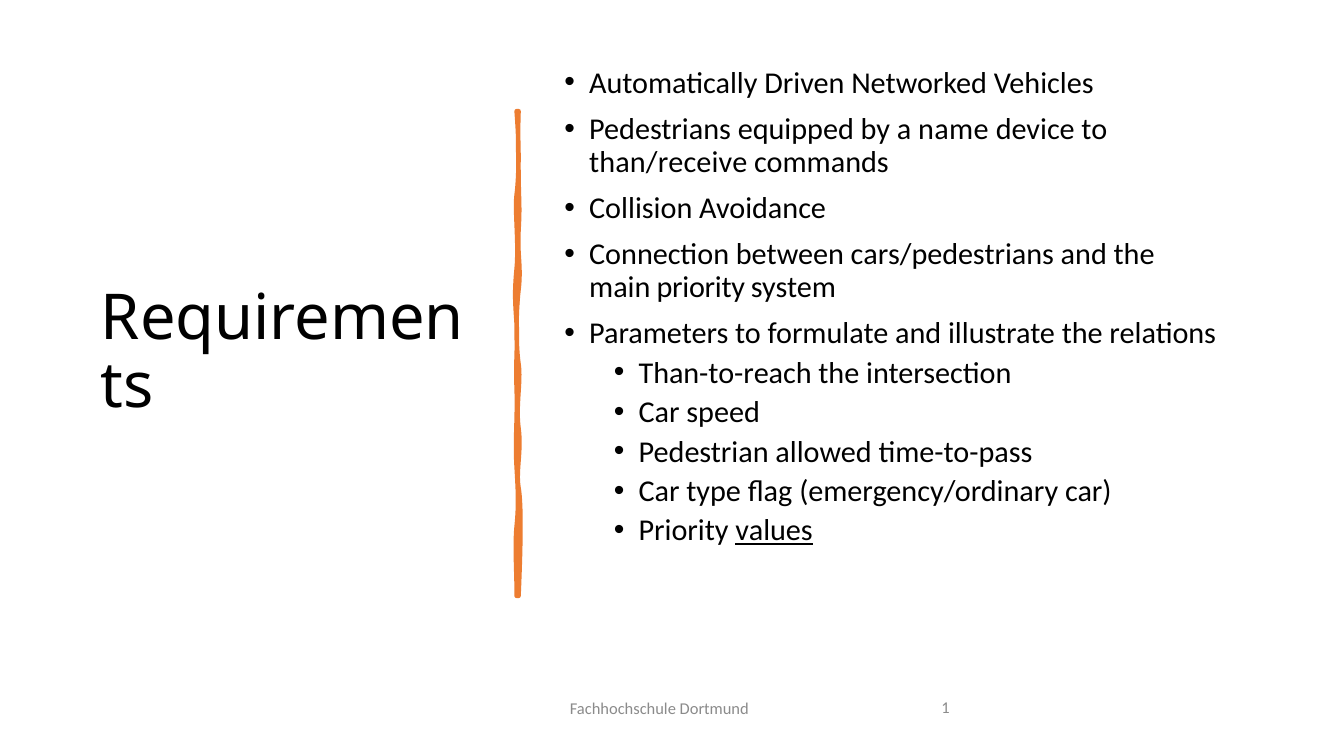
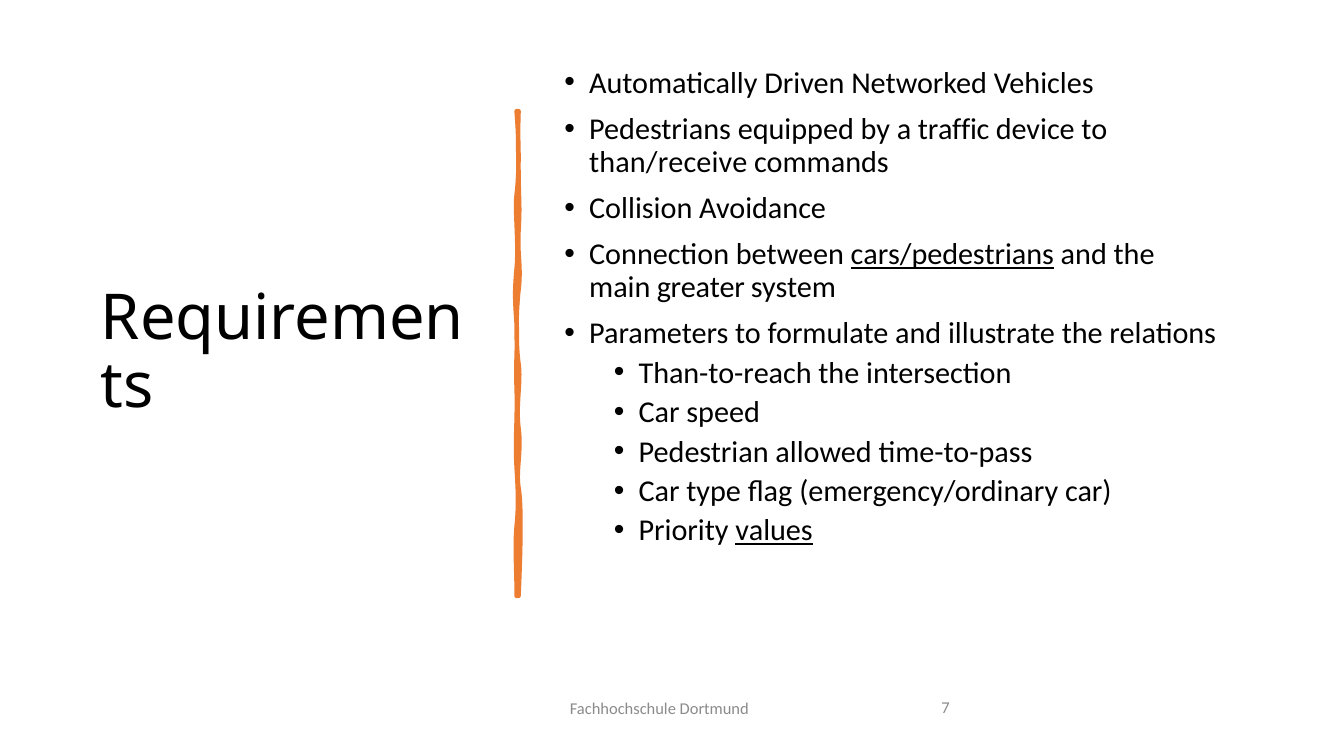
name: name -> traffic
cars/pedestrians underline: none -> present
main priority: priority -> greater
1: 1 -> 7
